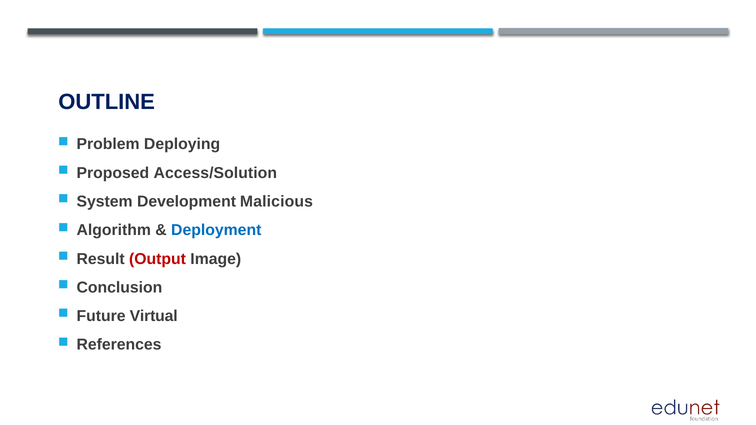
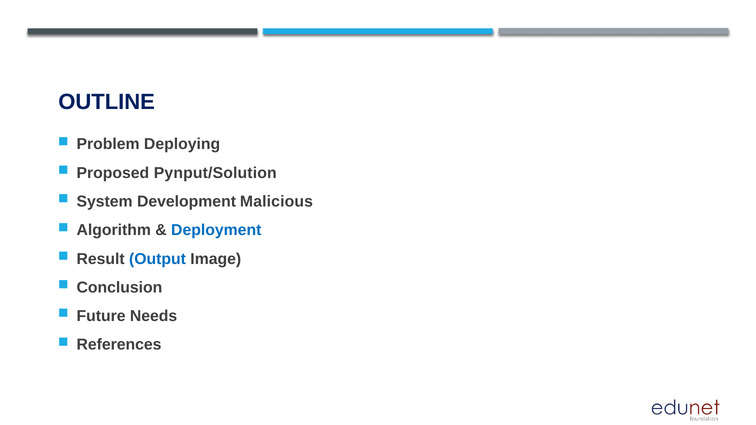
Access/Solution: Access/Solution -> Pynput/Solution
Output colour: red -> blue
Virtual: Virtual -> Needs
